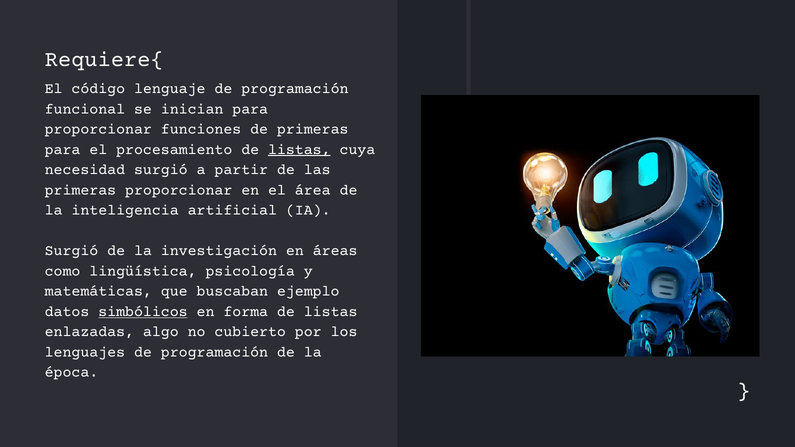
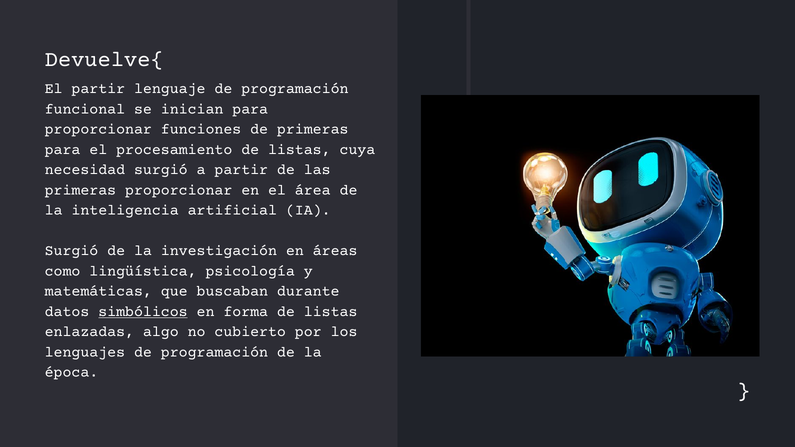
Requiere{: Requiere{ -> Devuelve{
El código: código -> partir
listas at (299, 149) underline: present -> none
ejemplo: ejemplo -> durante
